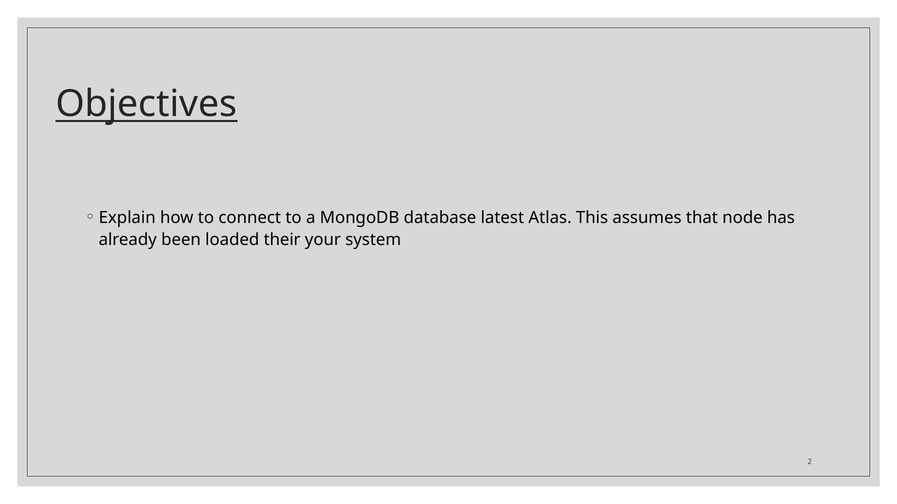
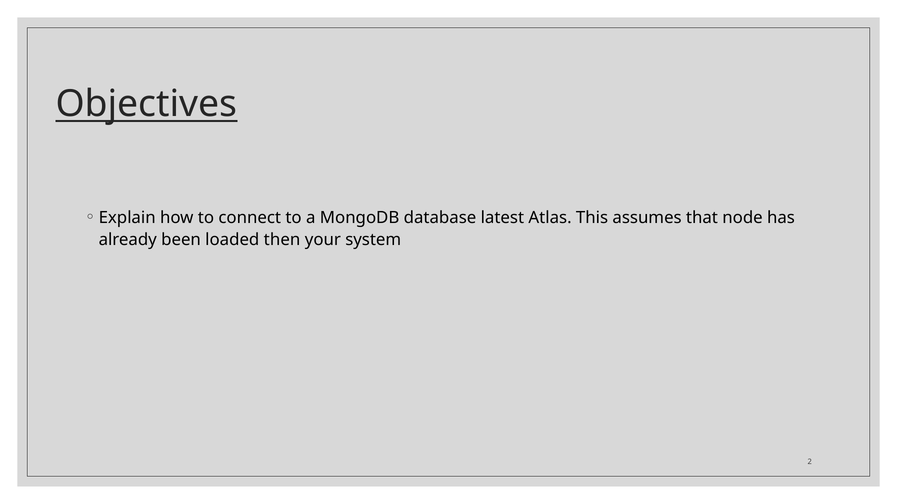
their: their -> then
